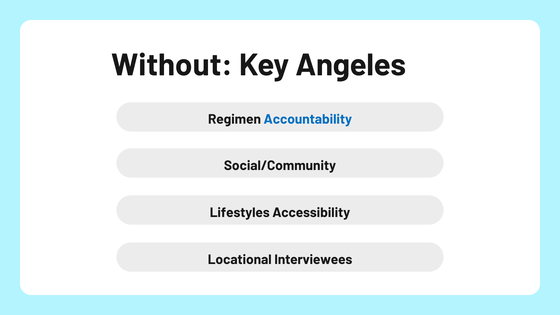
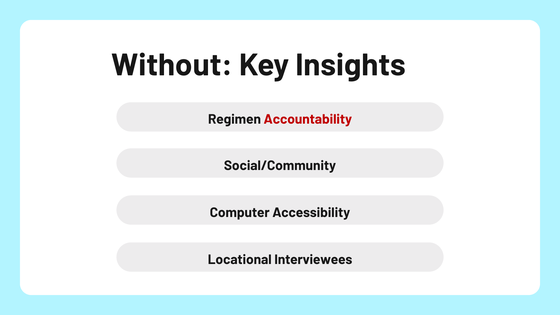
Angeles: Angeles -> Insights
Accountability colour: blue -> red
Lifestyles: Lifestyles -> Computer
